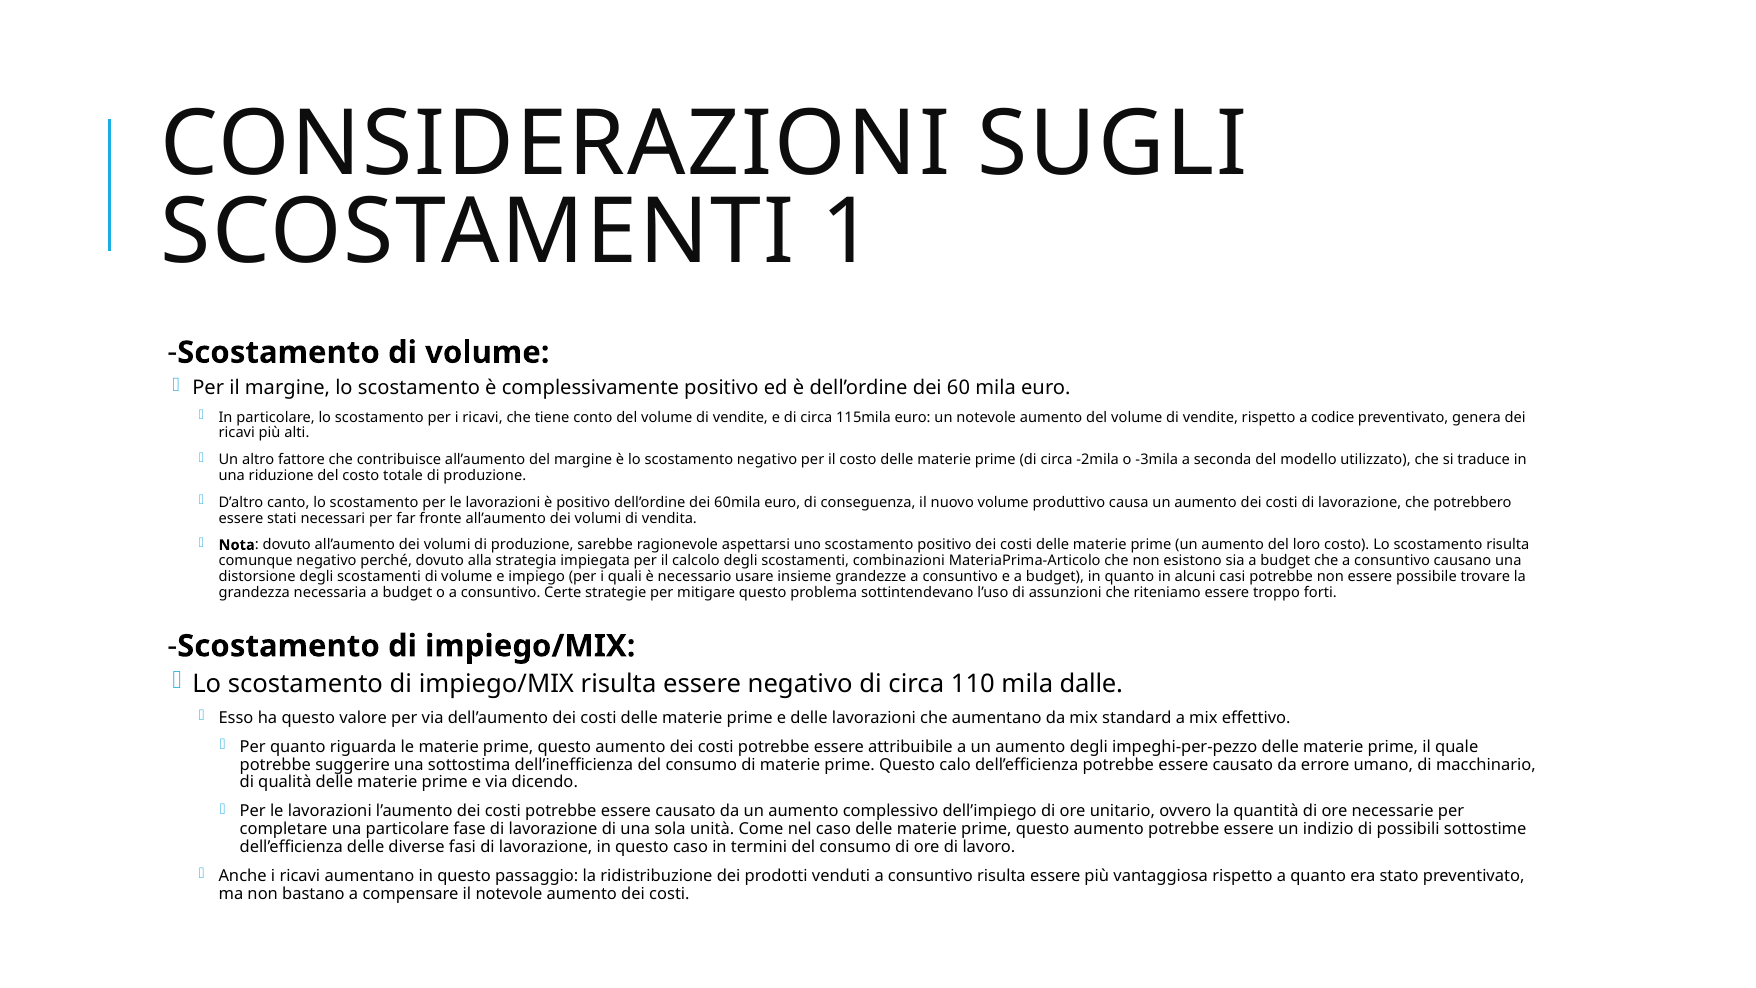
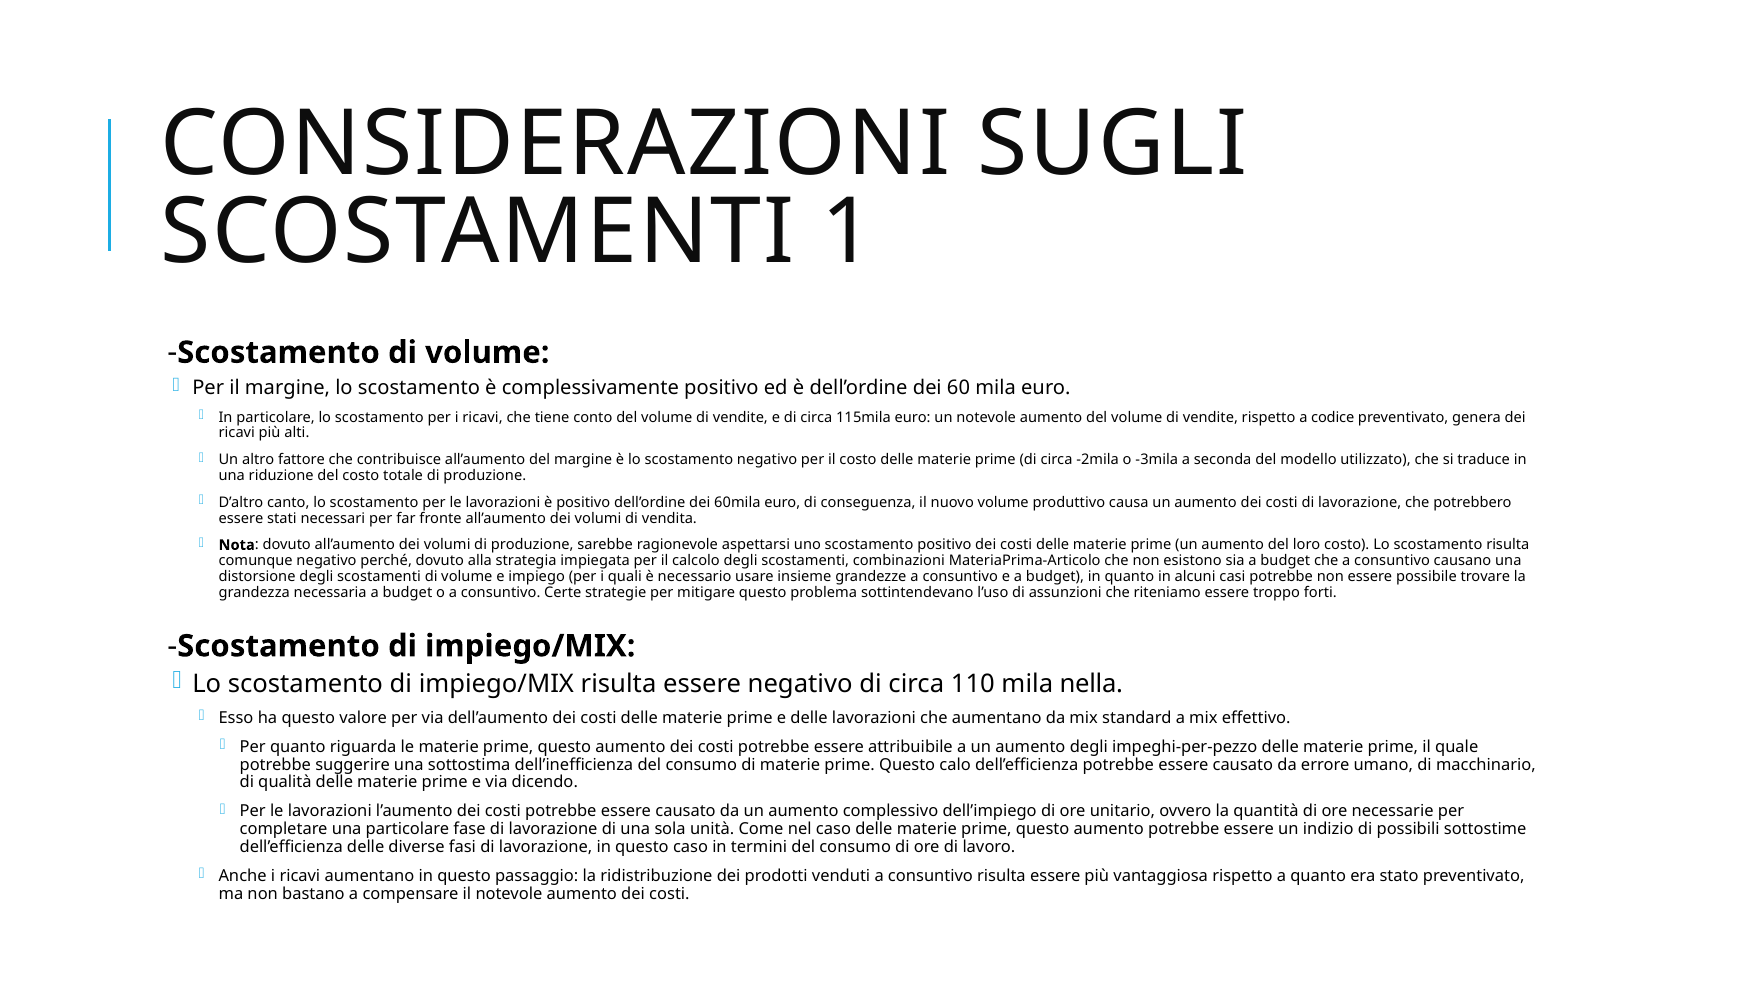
dalle: dalle -> nella
